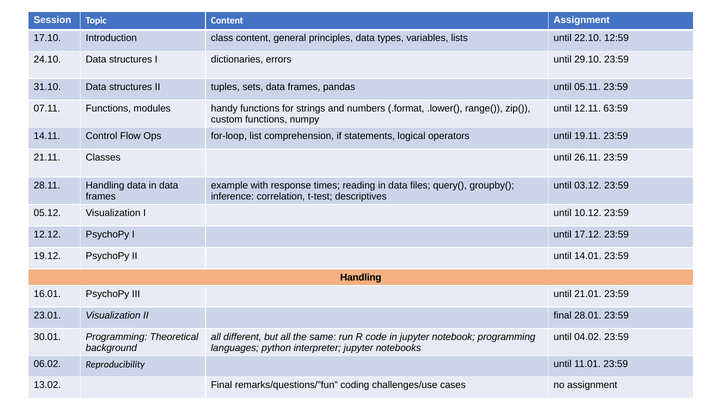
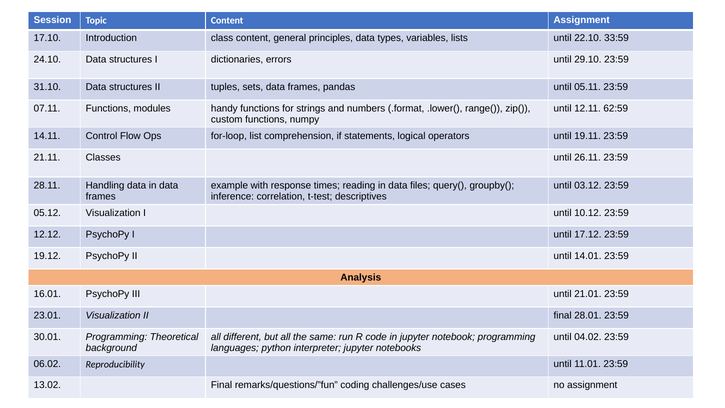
12:59: 12:59 -> 33:59
63:59: 63:59 -> 62:59
Handling at (361, 277): Handling -> Analysis
